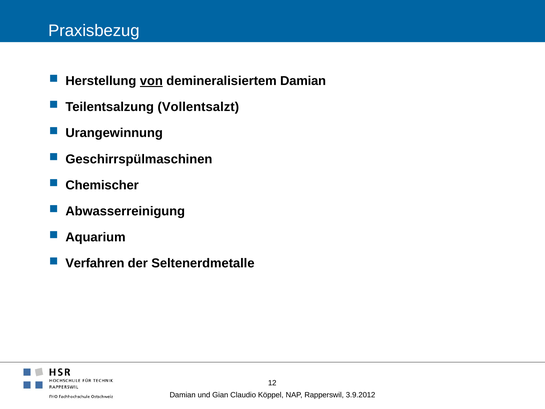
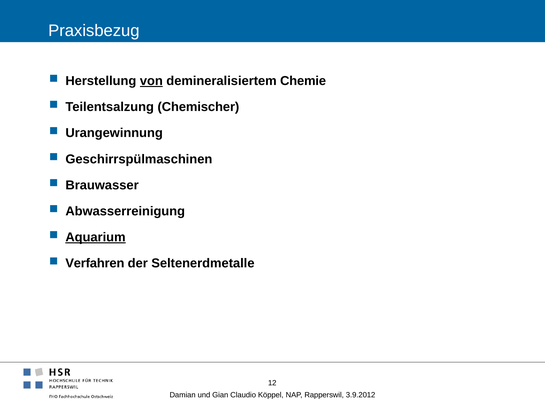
demineralisiertem Damian: Damian -> Chemie
Vollentsalzt: Vollentsalzt -> Chemischer
Chemischer: Chemischer -> Brauwasser
Aquarium underline: none -> present
